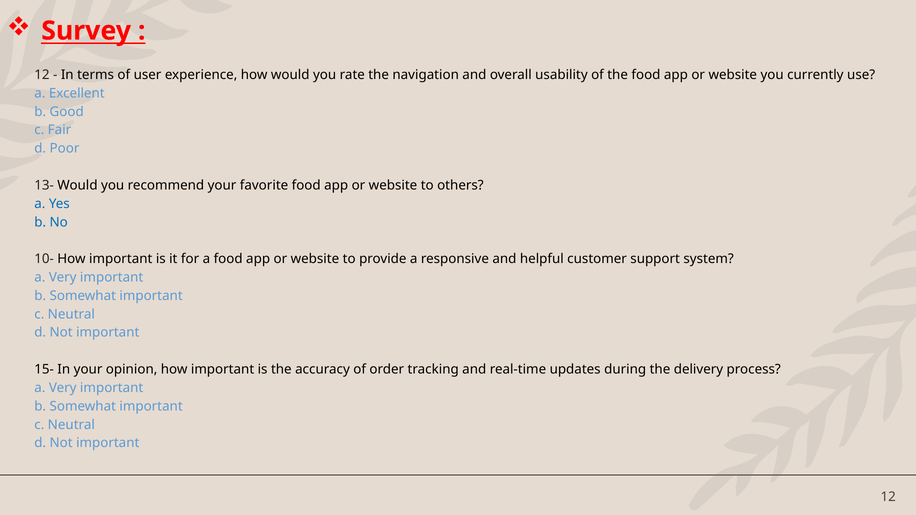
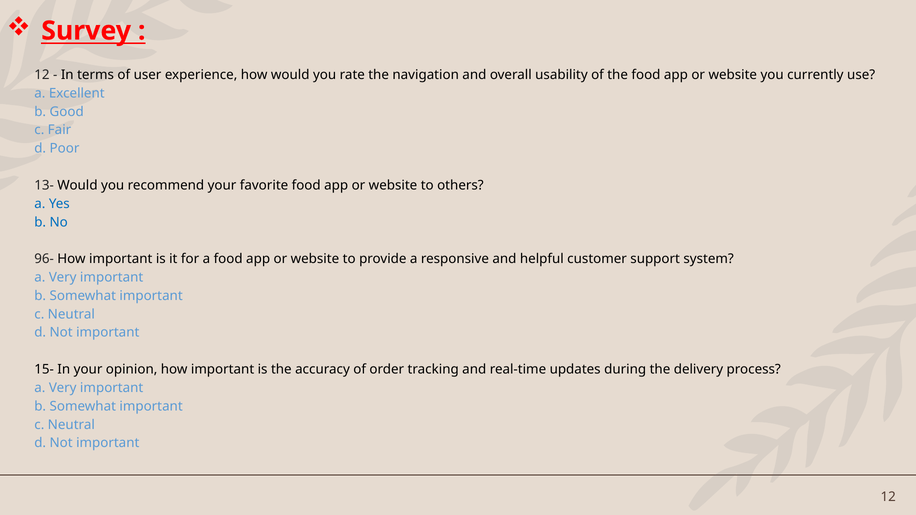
10-: 10- -> 96-
